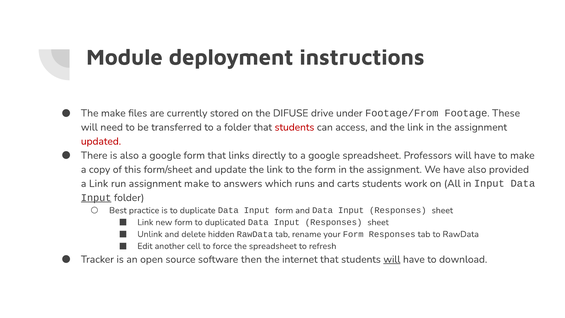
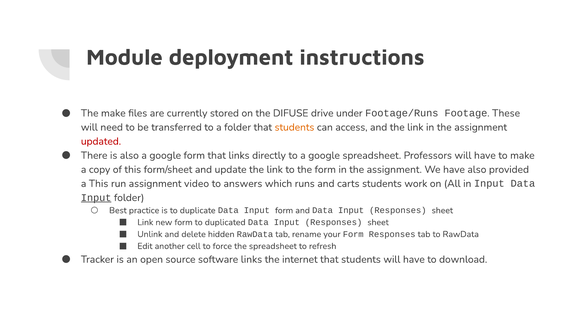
Footage/From: Footage/From -> Footage/Runs
students at (294, 127) colour: red -> orange
a Link: Link -> This
assignment make: make -> video
software then: then -> links
will at (392, 259) underline: present -> none
